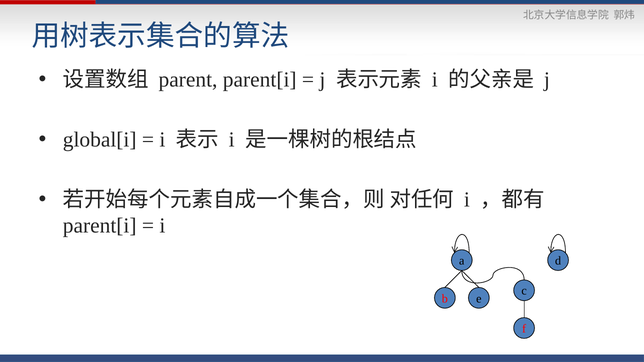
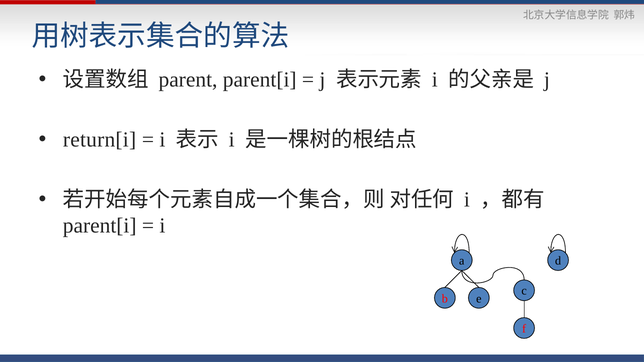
global[i: global[i -> return[i
